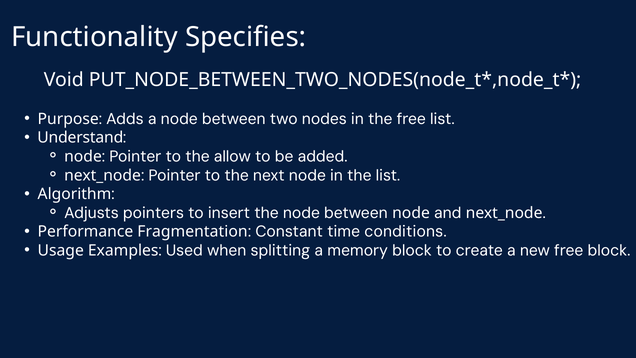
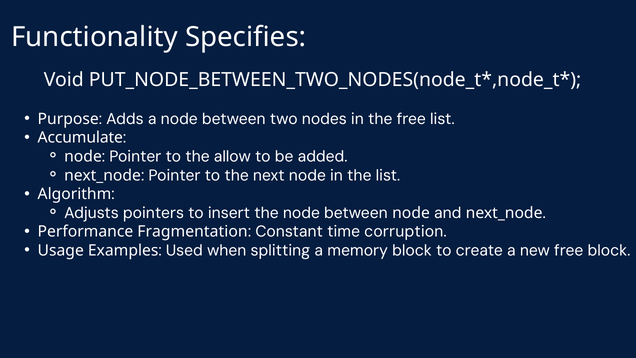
Understand: Understand -> Accumulate
conditions: conditions -> corruption
